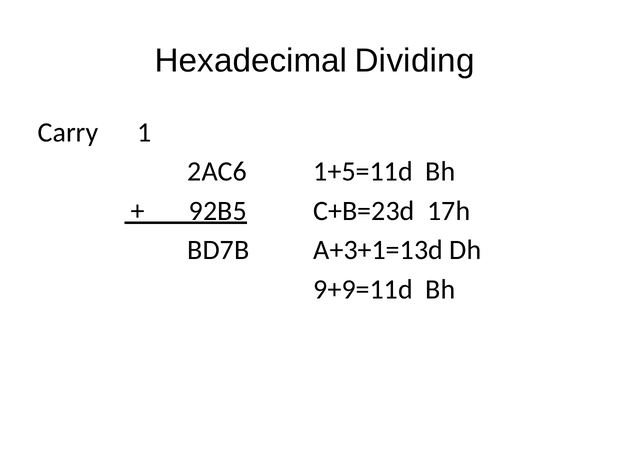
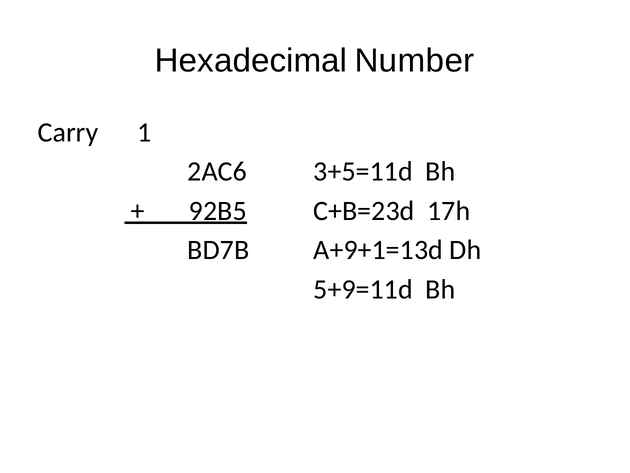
Dividing: Dividing -> Number
1+5=11d: 1+5=11d -> 3+5=11d
A+3+1=13d: A+3+1=13d -> A+9+1=13d
9+9=11d: 9+9=11d -> 5+9=11d
